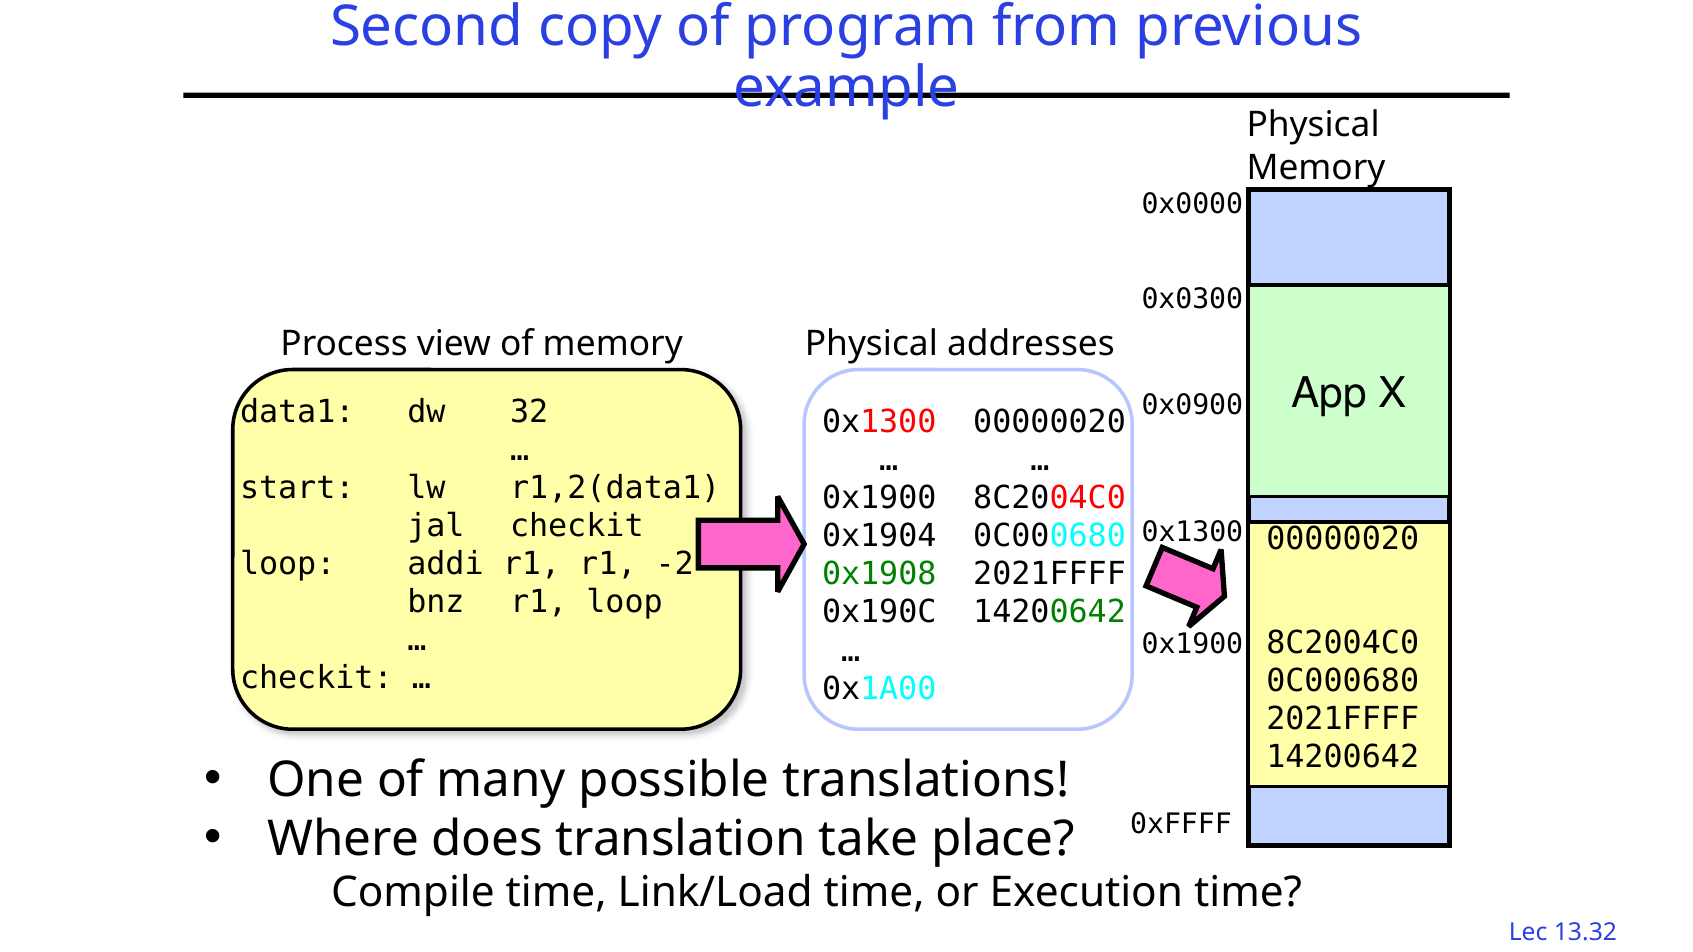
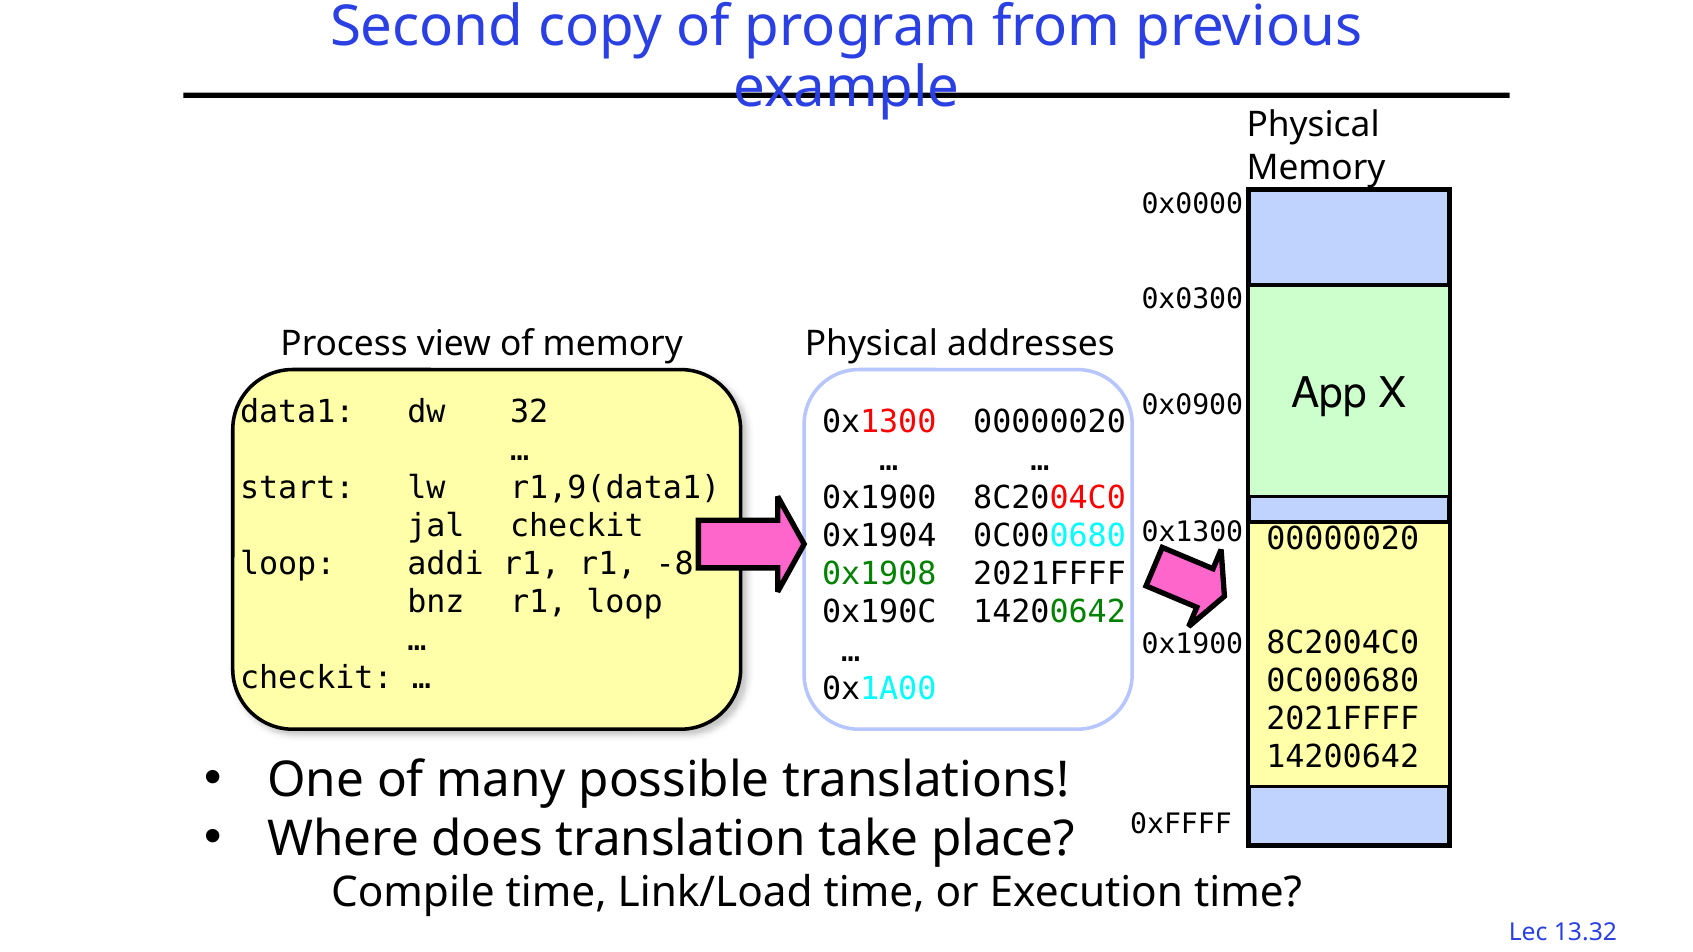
r1,2(data1: r1,2(data1 -> r1,9(data1
-2: -2 -> -8
